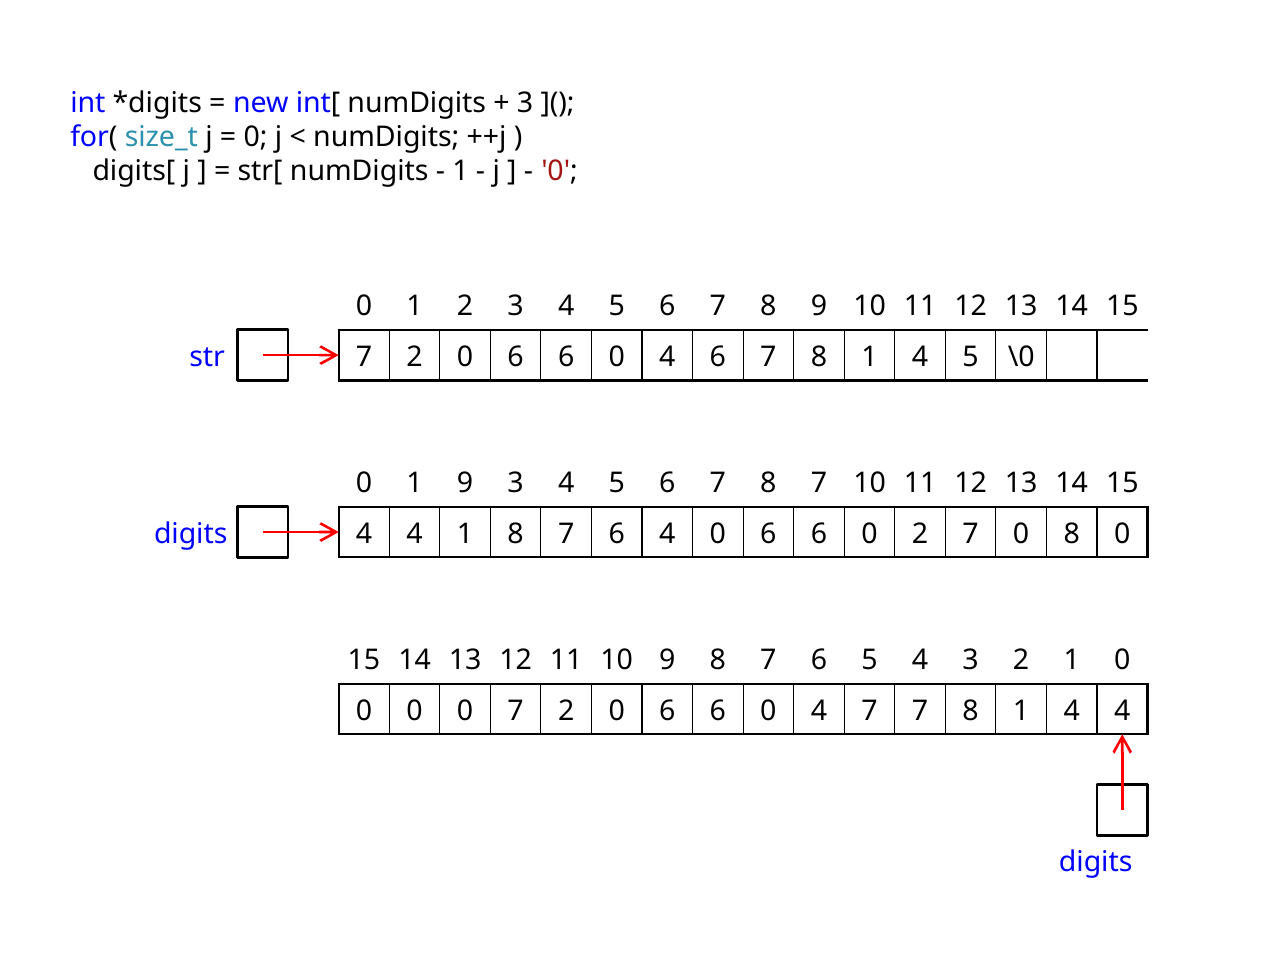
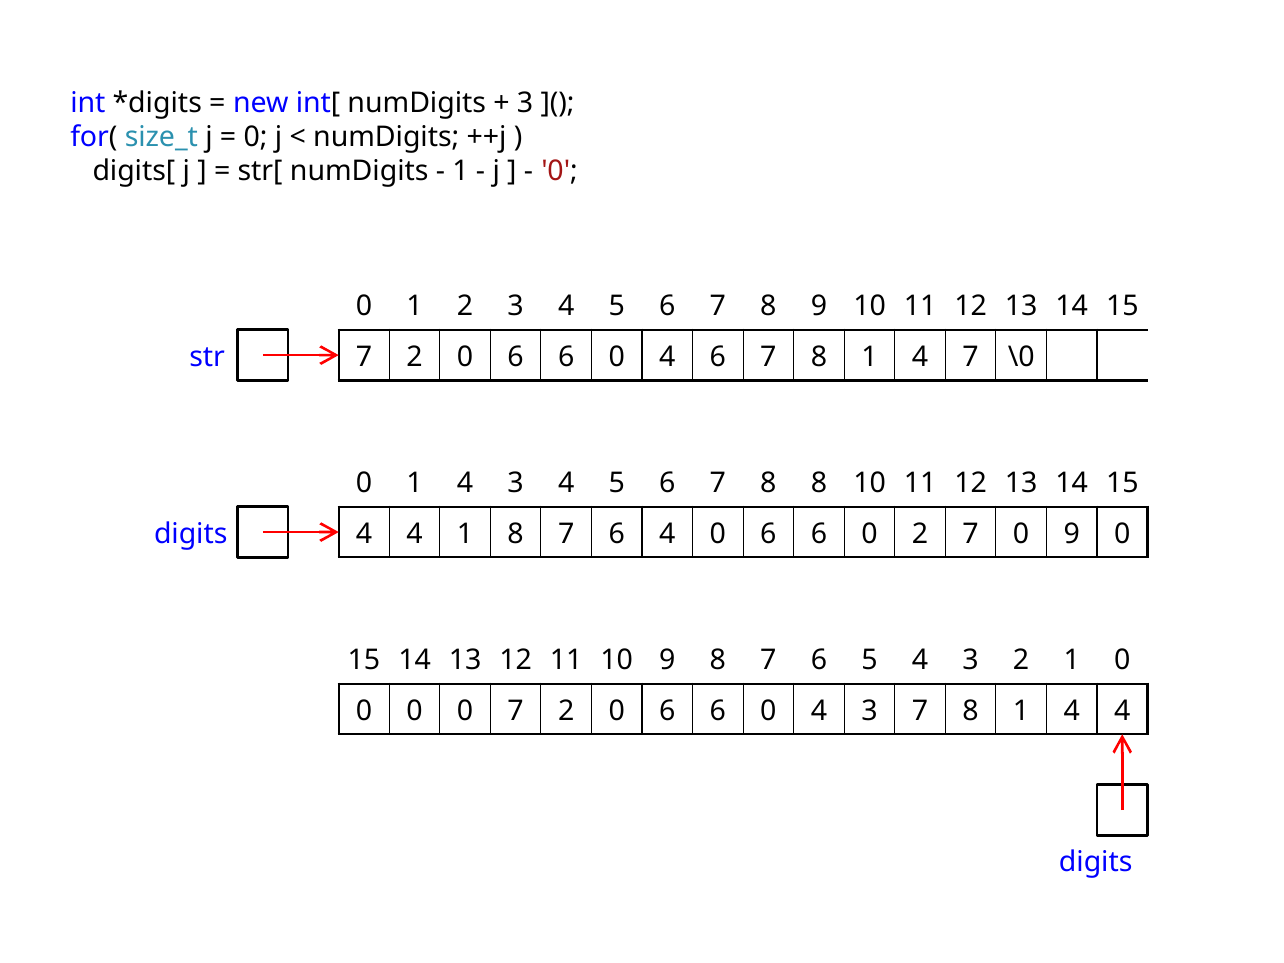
1 4 5: 5 -> 7
0 1 9: 9 -> 4
7 8 7: 7 -> 8
0 8: 8 -> 9
0 4 7: 7 -> 3
